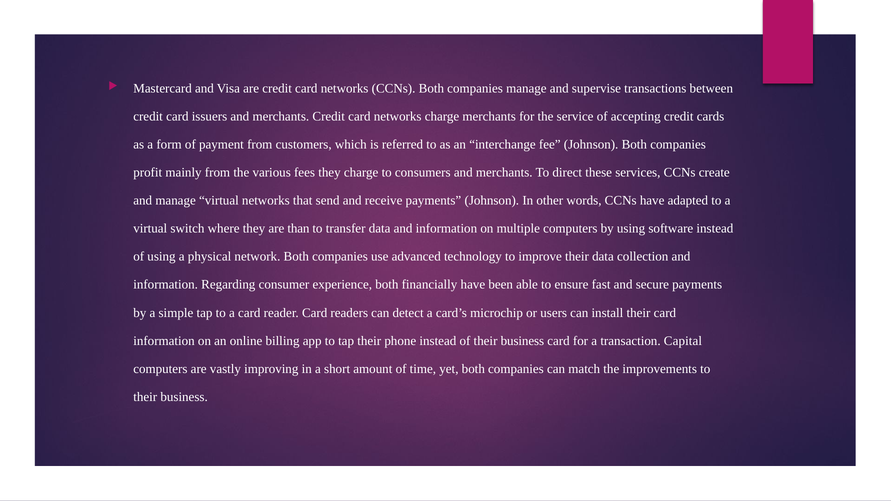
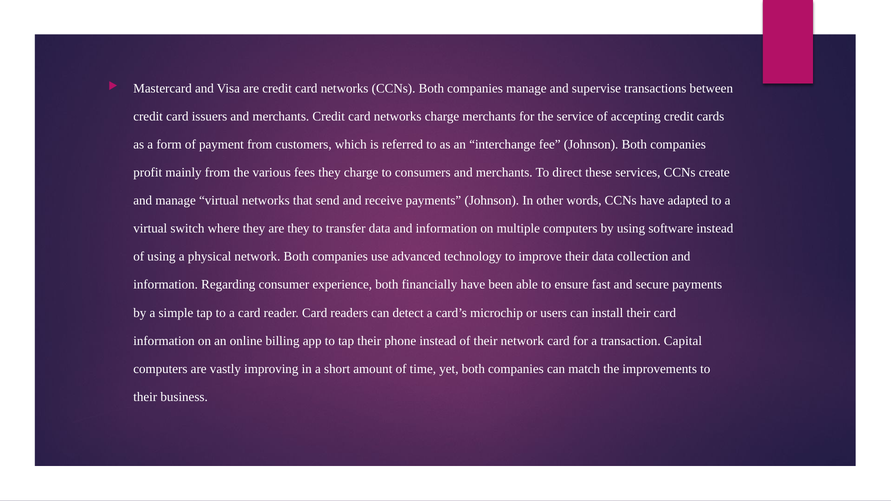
are than: than -> they
of their business: business -> network
